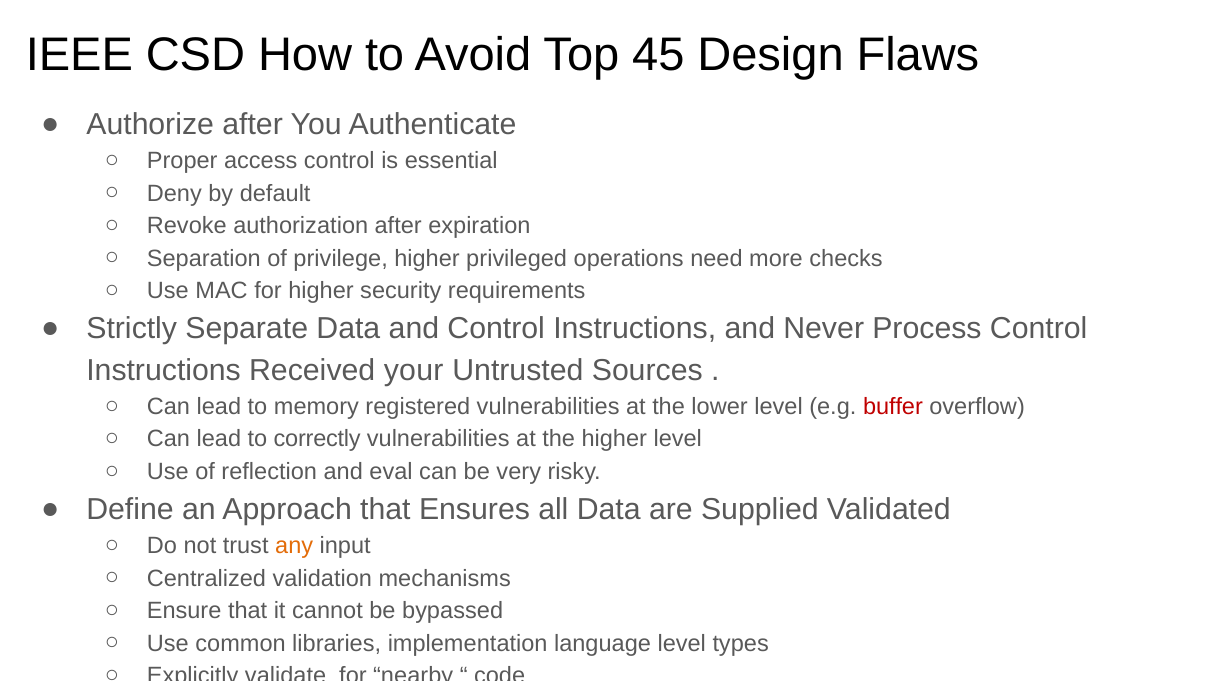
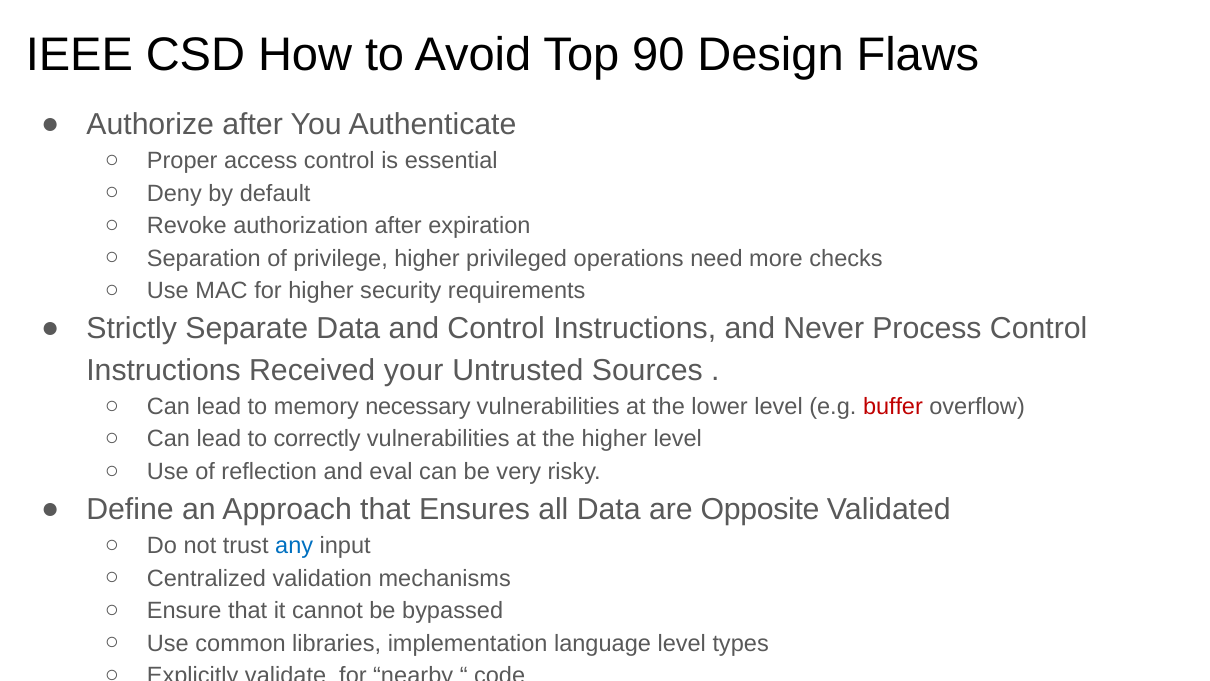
45: 45 -> 90
registered: registered -> necessary
Supplied: Supplied -> Opposite
any colour: orange -> blue
